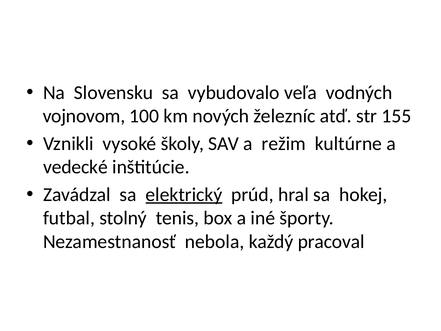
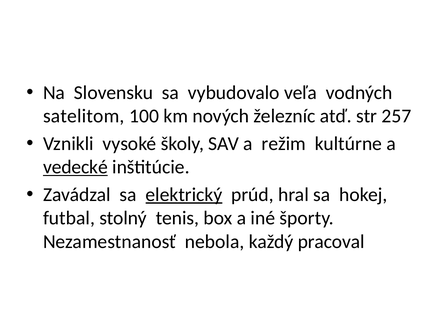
vojnovom: vojnovom -> satelitom
155: 155 -> 257
vedecké underline: none -> present
